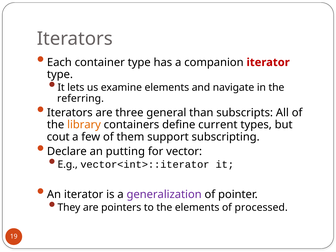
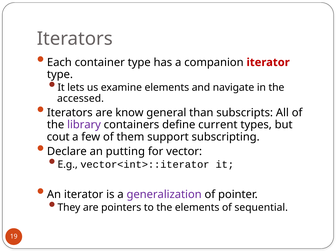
referring: referring -> accessed
three: three -> know
library colour: orange -> purple
processed: processed -> sequential
